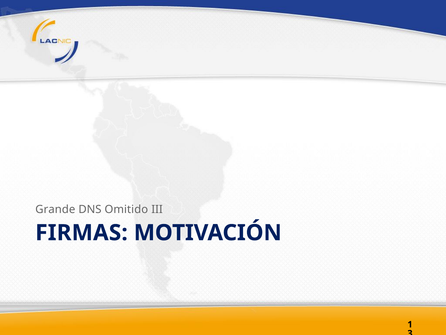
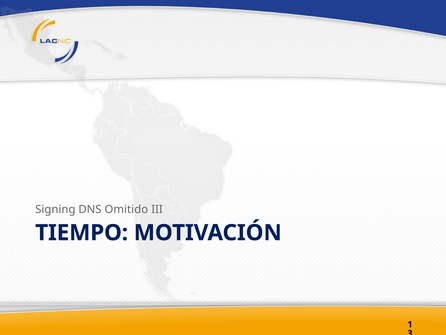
Grande: Grande -> Signing
FIRMAS: FIRMAS -> TIEMPO
